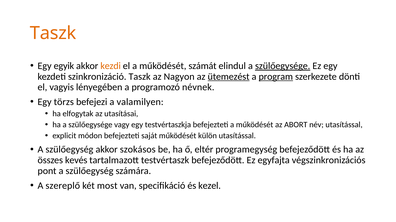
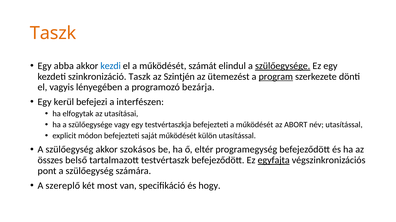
egyik: egyik -> abba
kezdi colour: orange -> blue
Nagyon: Nagyon -> Szintjén
ütemezést underline: present -> none
névnek: névnek -> bezárja
törzs: törzs -> kerül
valamilyen: valamilyen -> interfészen
kevés: kevés -> belső
egyfajta underline: none -> present
kezel: kezel -> hogy
